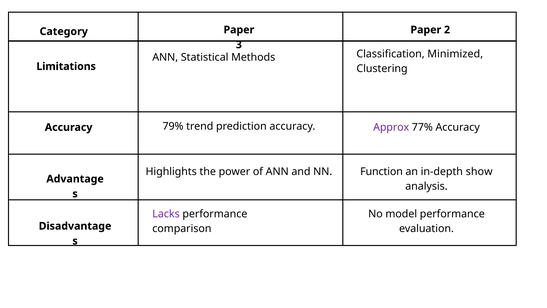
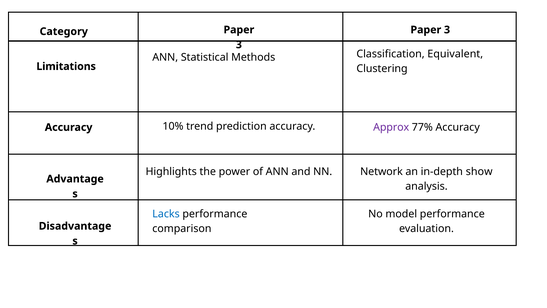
2 at (447, 30): 2 -> 3
Minimized: Minimized -> Equivalent
79%: 79% -> 10%
Function: Function -> Network
Lacks colour: purple -> blue
